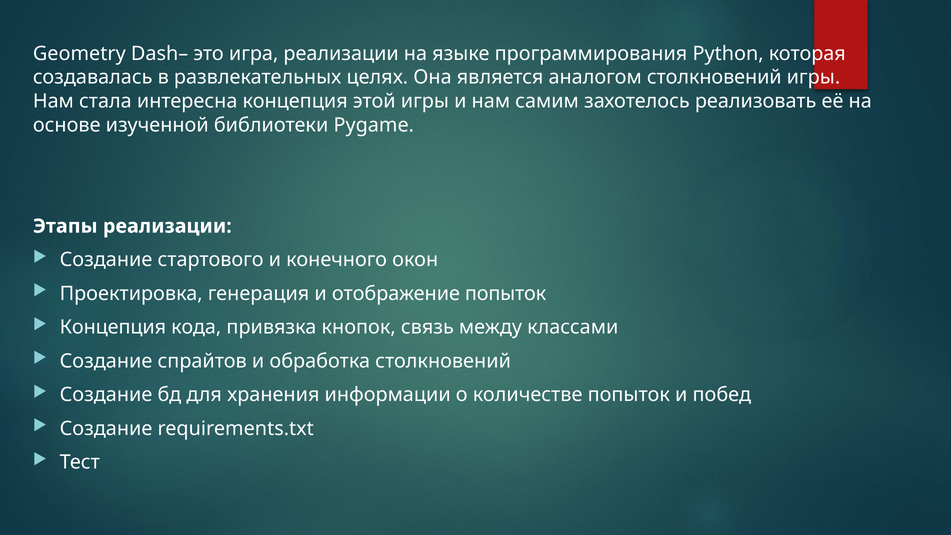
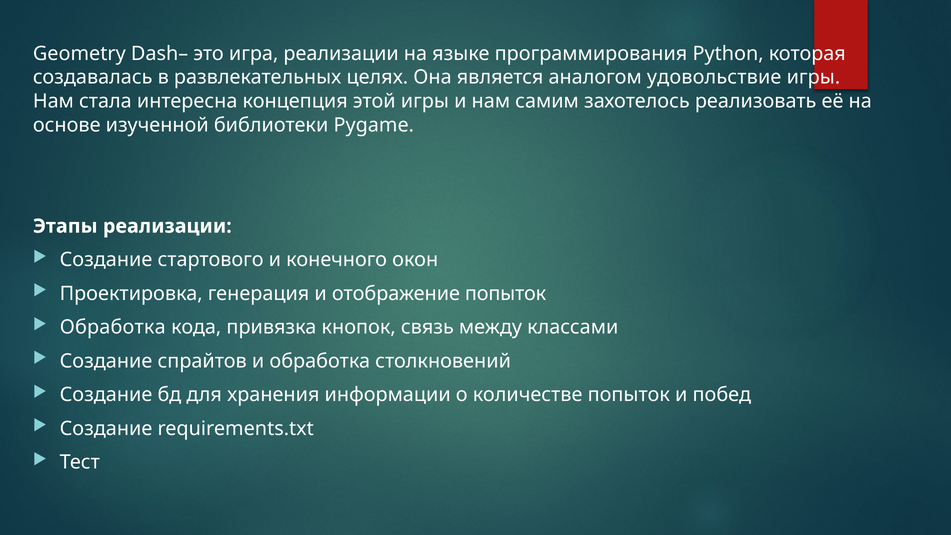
аналогом столкновений: столкновений -> удовольствие
Концепция at (113, 327): Концепция -> Обработка
